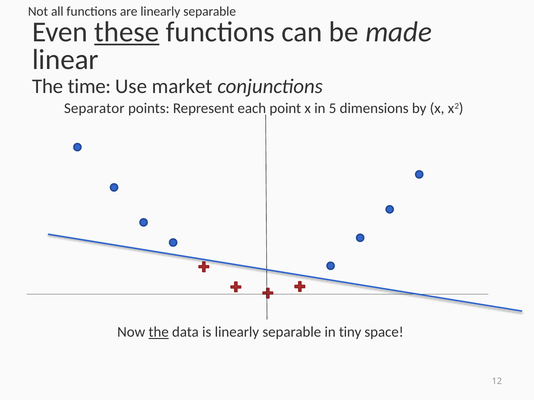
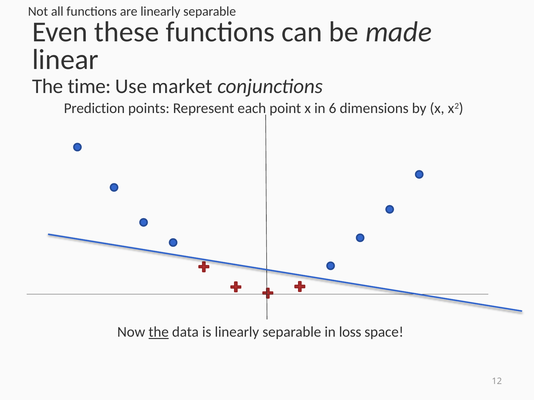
these underline: present -> none
Separator: Separator -> Prediction
5: 5 -> 6
tiny: tiny -> loss
